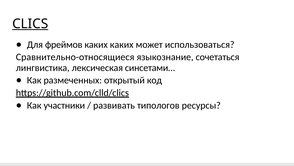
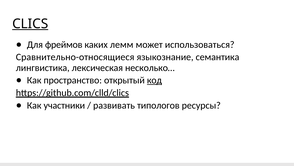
каких каких: каких -> лемм
сочетаться: сочетаться -> семантика
синсетами…: синсетами… -> несколько…
размеченных: размеченных -> пространство
код underline: none -> present
